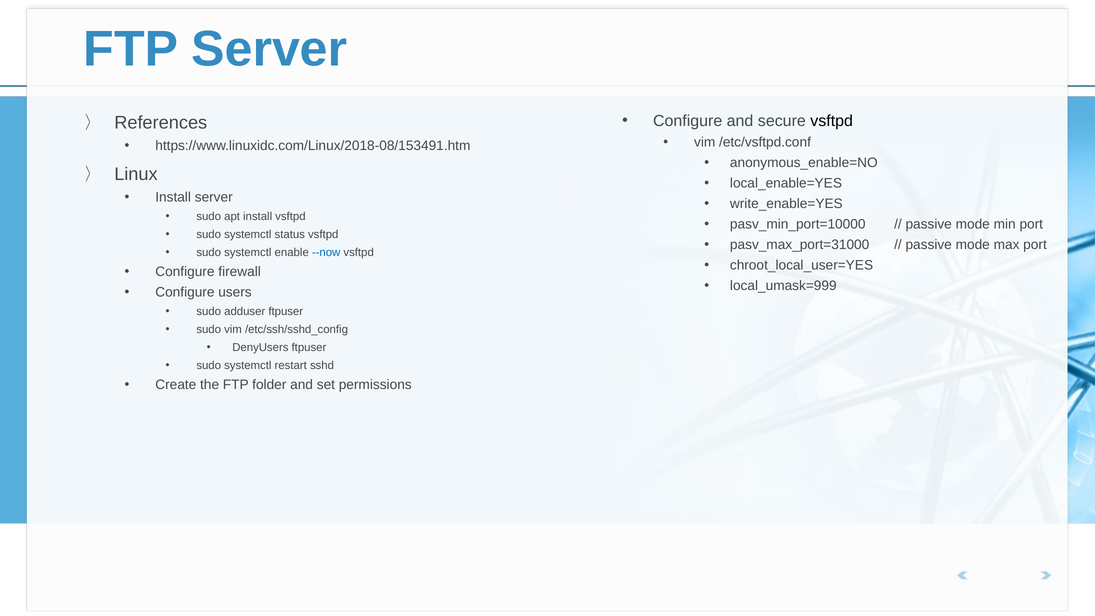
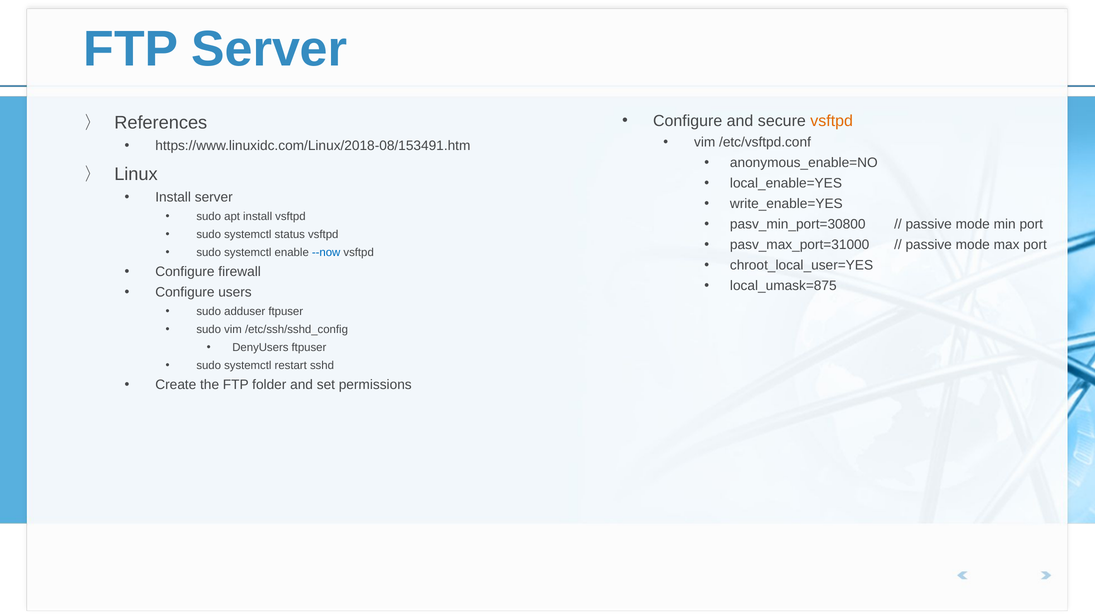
vsftpd at (832, 121) colour: black -> orange
pasv_min_port=10000: pasv_min_port=10000 -> pasv_min_port=30800
local_umask=999: local_umask=999 -> local_umask=875
